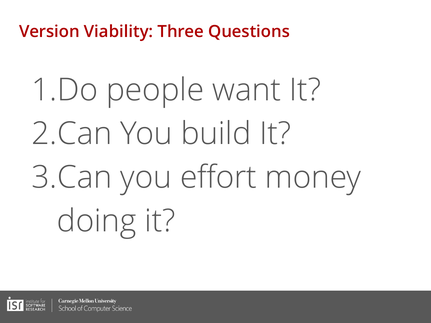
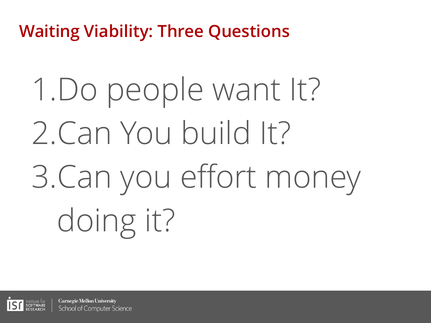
Version: Version -> Waiting
